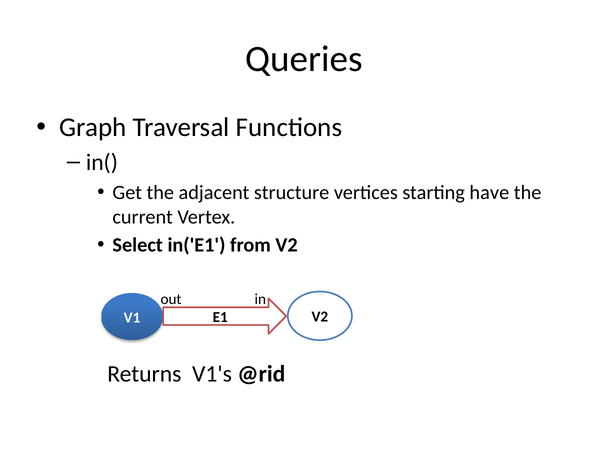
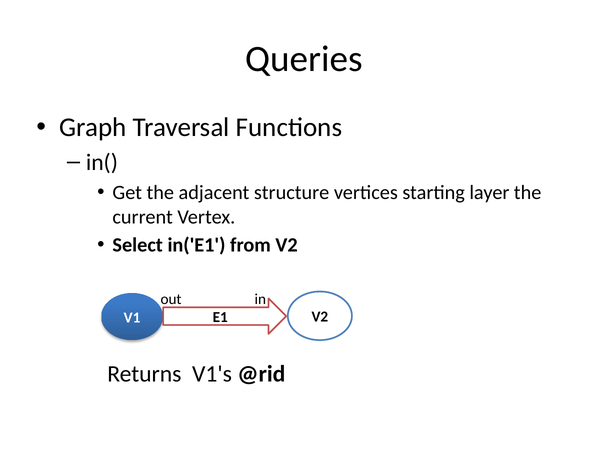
have: have -> layer
